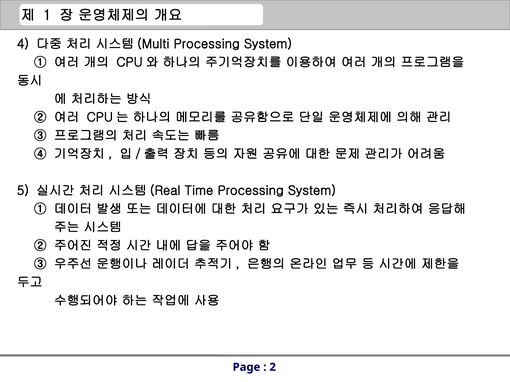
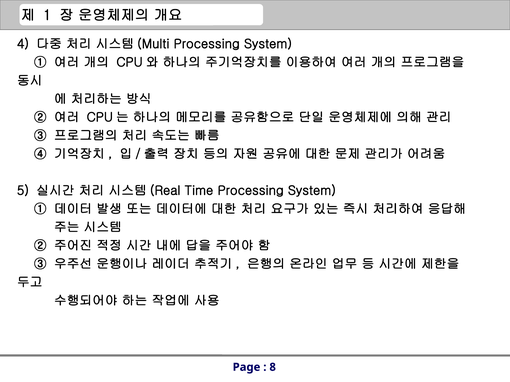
2: 2 -> 8
